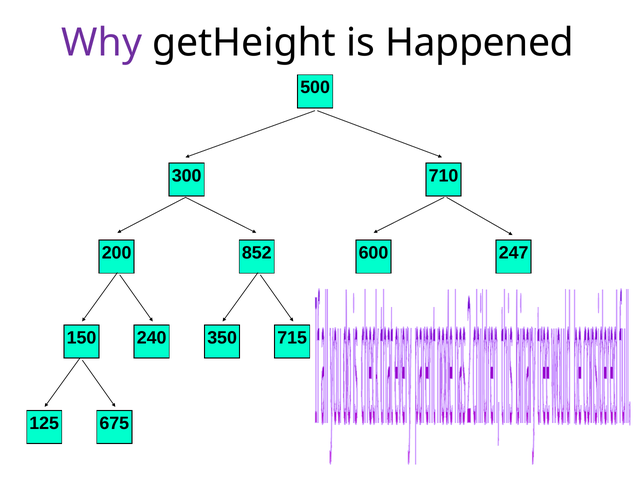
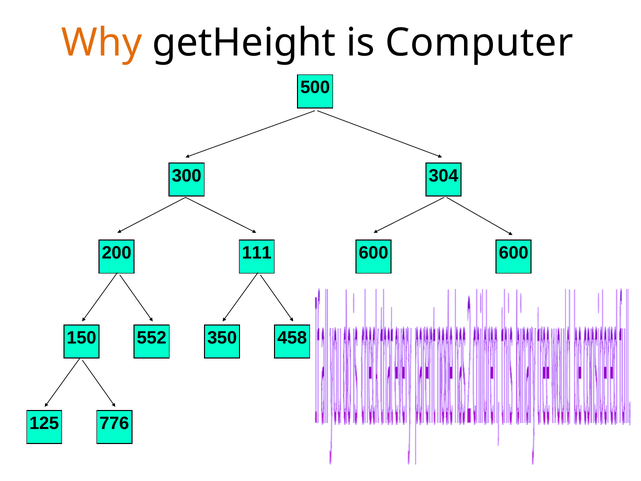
Why colour: purple -> orange
Happened: Happened -> Computer
710: 710 -> 304
852: 852 -> 111
600 247: 247 -> 600
240: 240 -> 552
715: 715 -> 458
675: 675 -> 776
